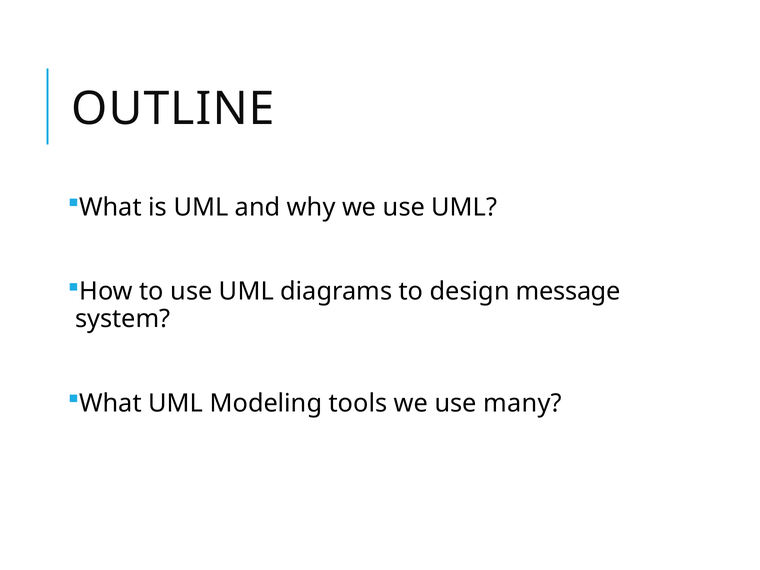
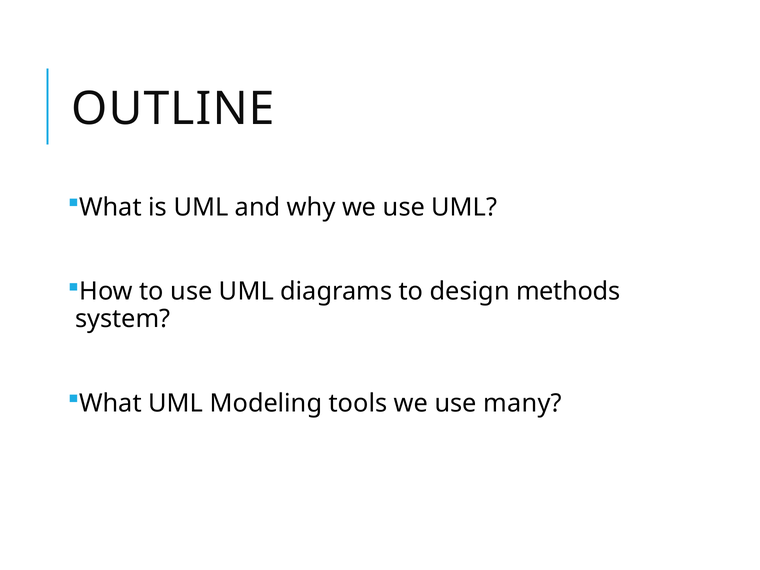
message: message -> methods
